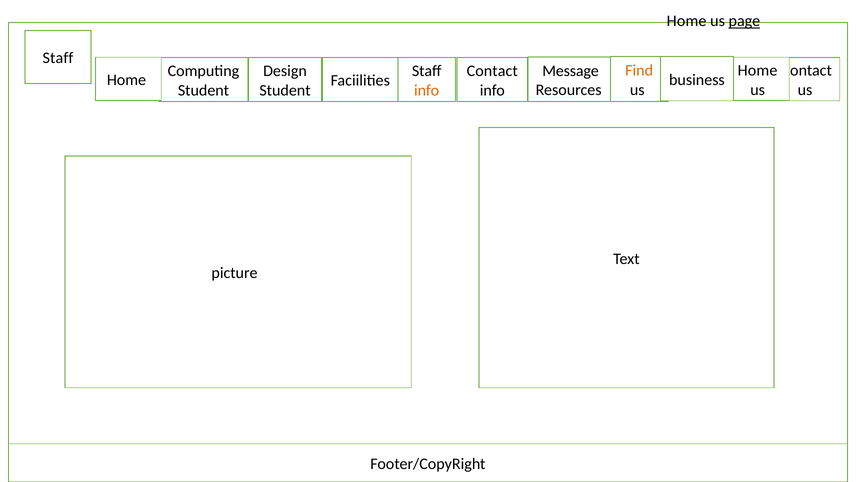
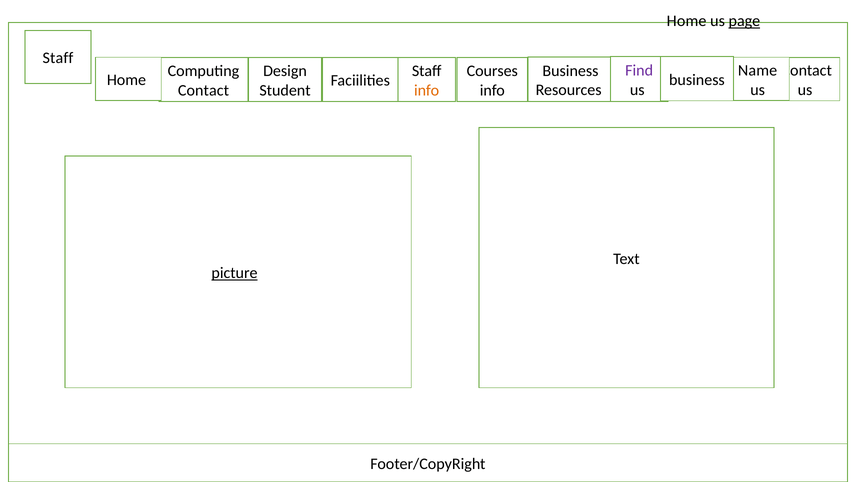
Home at (758, 70): Home -> Name
Find colour: orange -> purple
Message at (571, 71): Message -> Business
Contact at (492, 71): Contact -> Courses
Student at (203, 90): Student -> Contact
picture underline: none -> present
